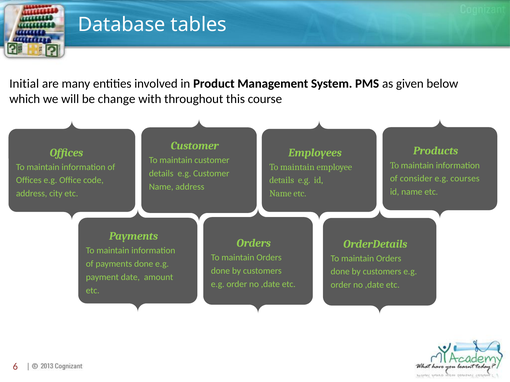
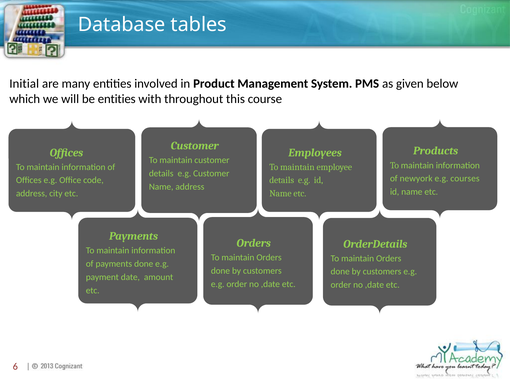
be change: change -> entities
consider: consider -> newyork
